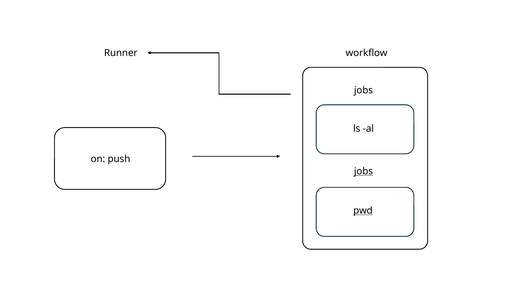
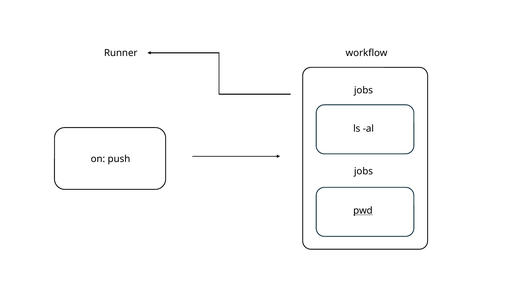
jobs at (363, 172) underline: present -> none
